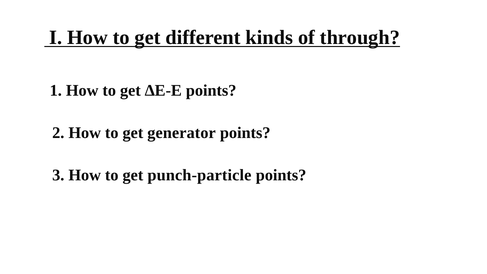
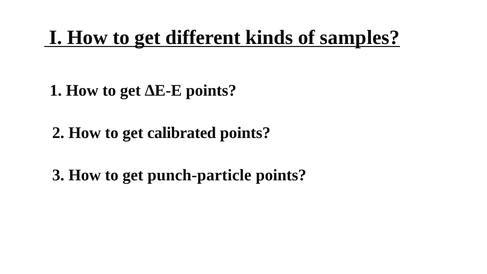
through: through -> samples
generator: generator -> calibrated
